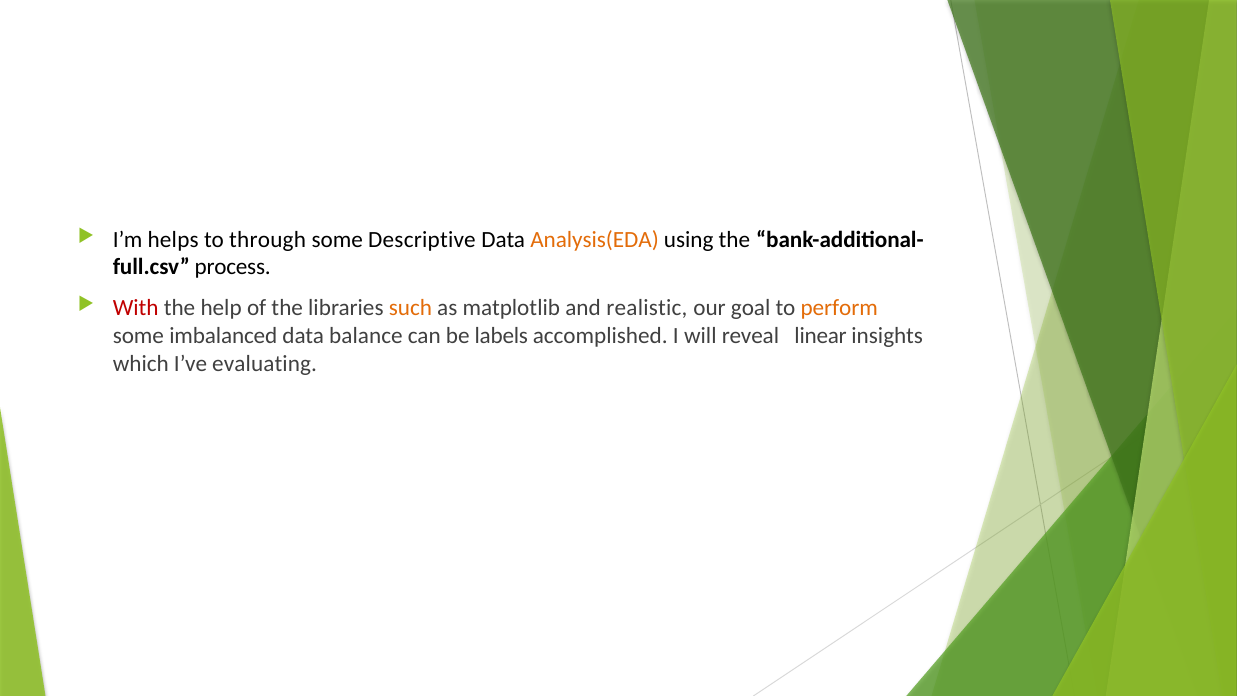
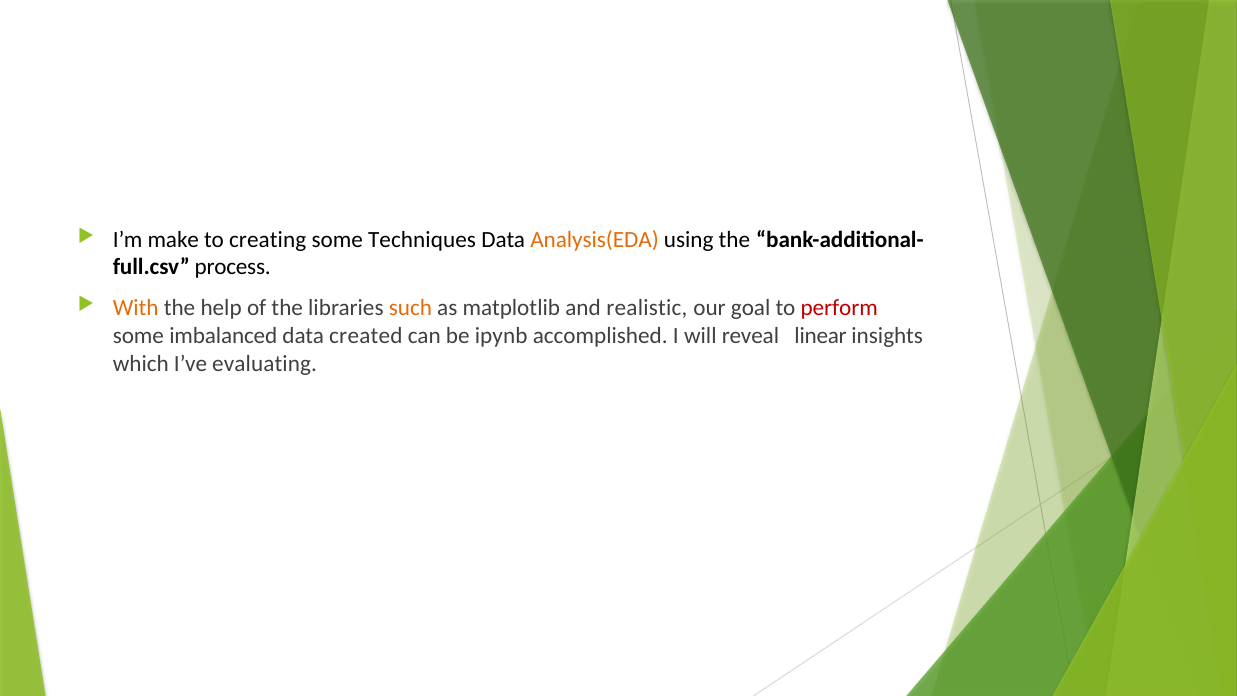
helps: helps -> make
through: through -> creating
Descriptive: Descriptive -> Techniques
With colour: red -> orange
perform colour: orange -> red
balance: balance -> created
labels: labels -> ipynb
